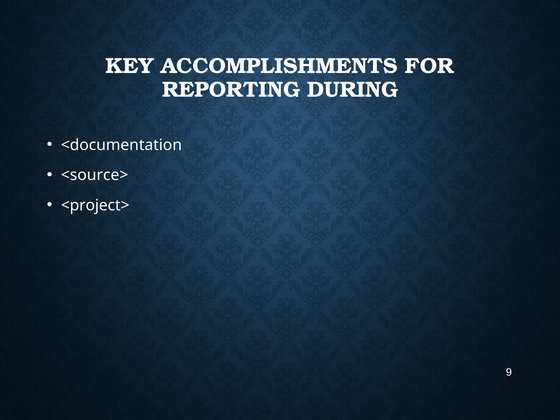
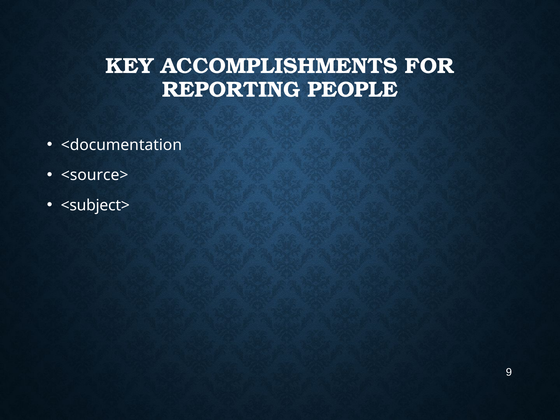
DURING: DURING -> PEOPLE
<project>: <project> -> <subject>
